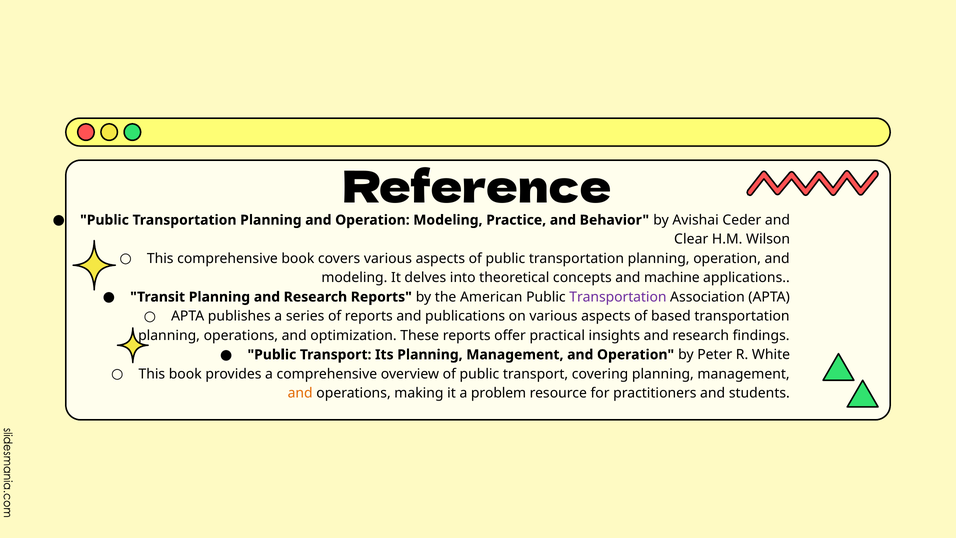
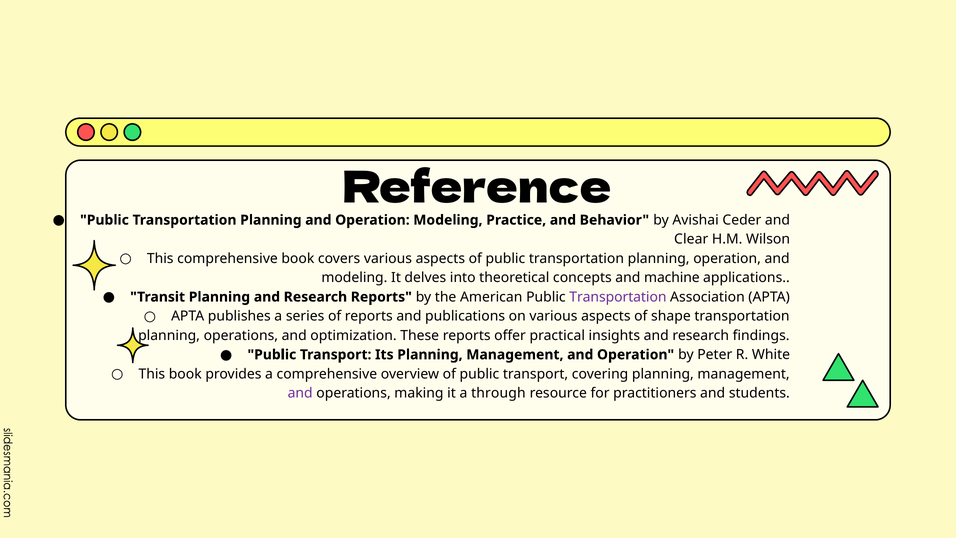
based: based -> shape
and at (300, 393) colour: orange -> purple
problem: problem -> through
